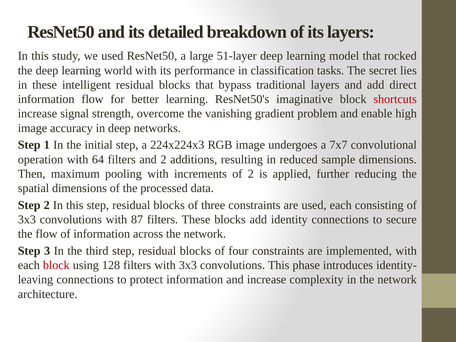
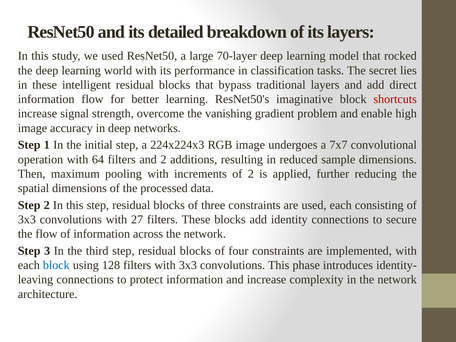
51-layer: 51-layer -> 70-layer
87: 87 -> 27
block at (56, 265) colour: red -> blue
